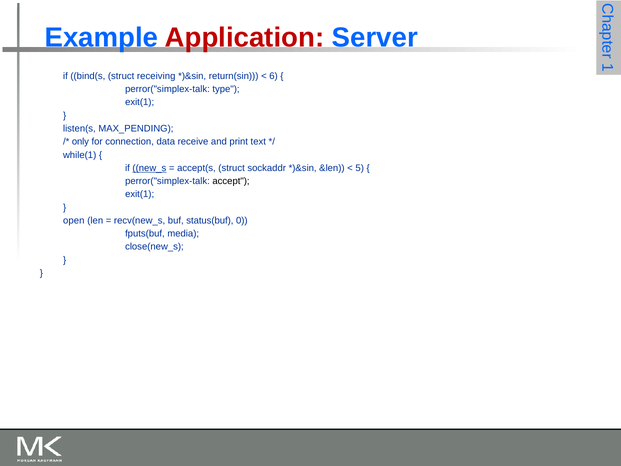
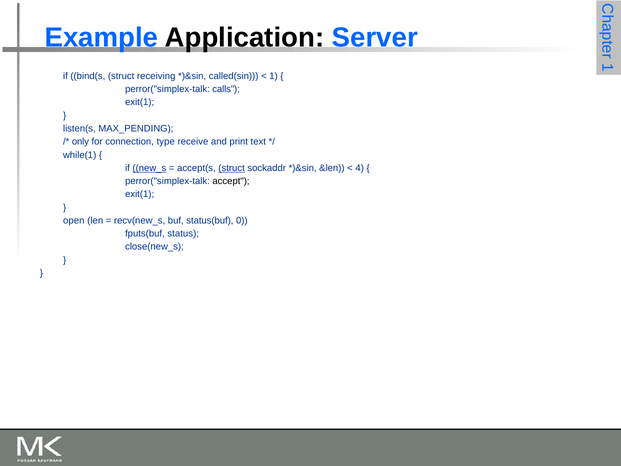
Application colour: red -> black
return(sin: return(sin -> called(sin
6 at (274, 76): 6 -> 1
type: type -> calls
data: data -> type
struct at (232, 168) underline: none -> present
5: 5 -> 4
media: media -> status
